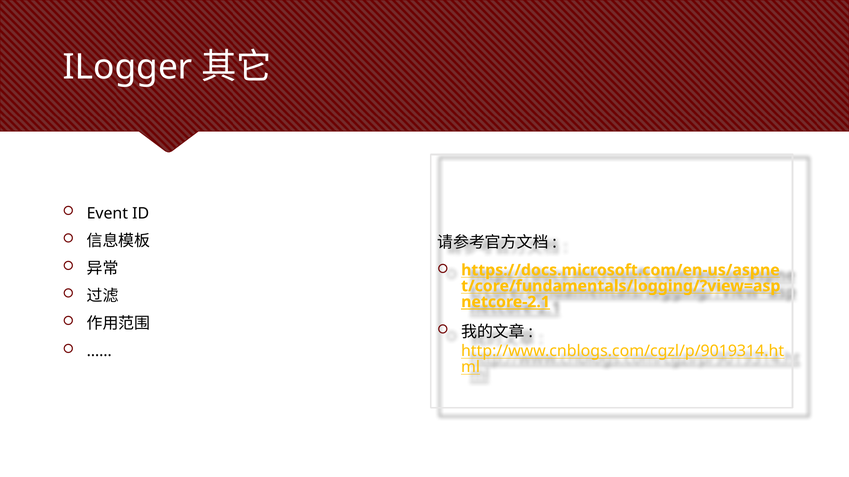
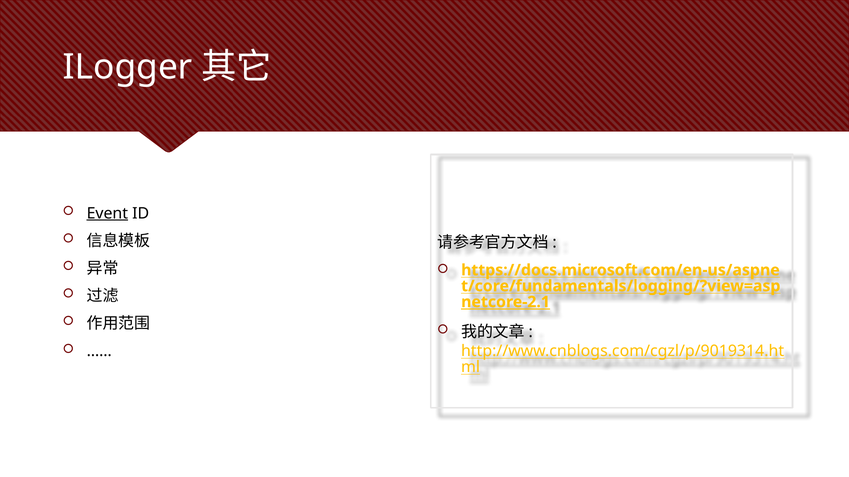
Event underline: none -> present
